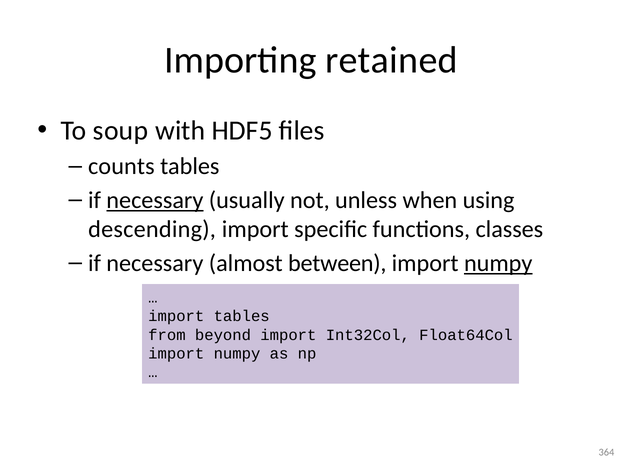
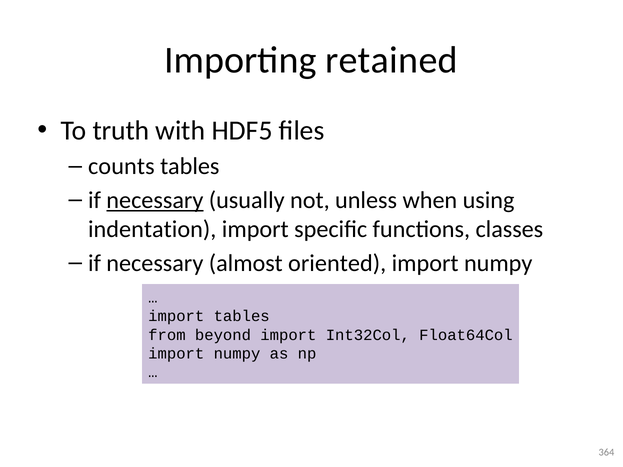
soup: soup -> truth
descending: descending -> indentation
between: between -> oriented
numpy at (498, 263) underline: present -> none
